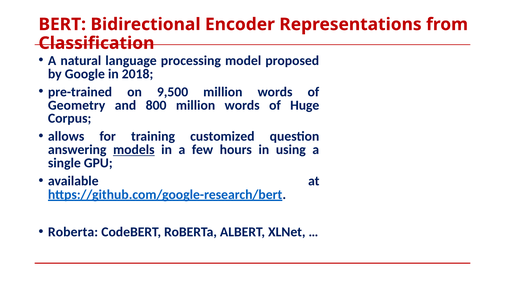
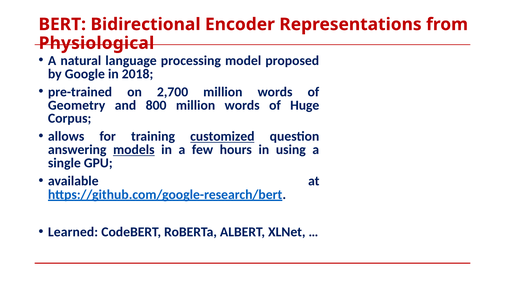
Classification: Classification -> Physiological
9,500: 9,500 -> 2,700
customized underline: none -> present
Roberta at (73, 232): Roberta -> Learned
